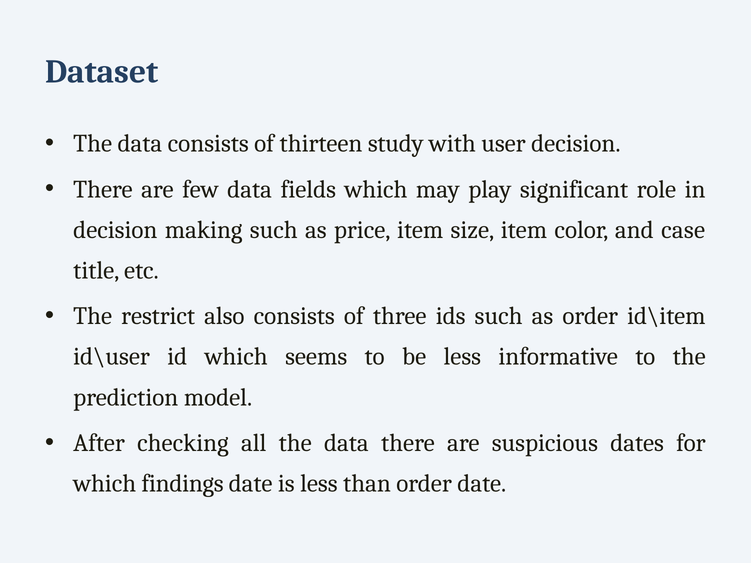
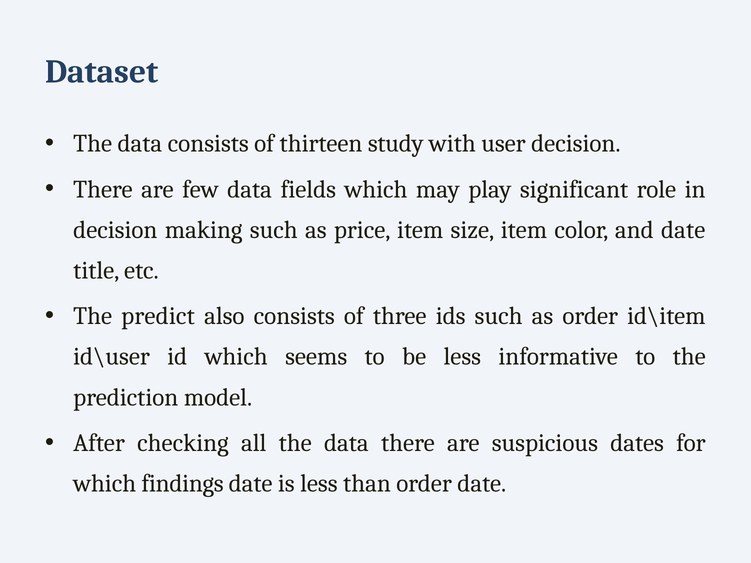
and case: case -> date
restrict: restrict -> predict
